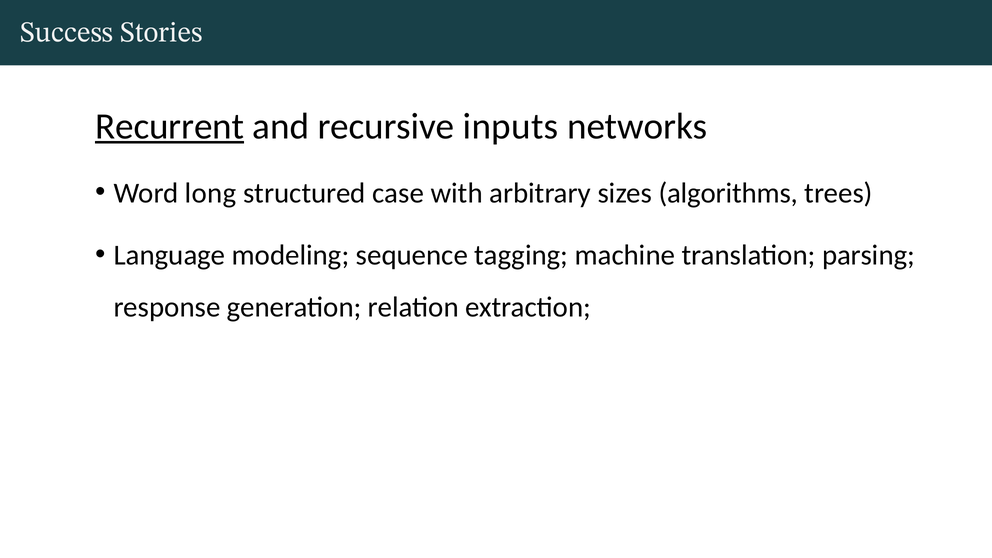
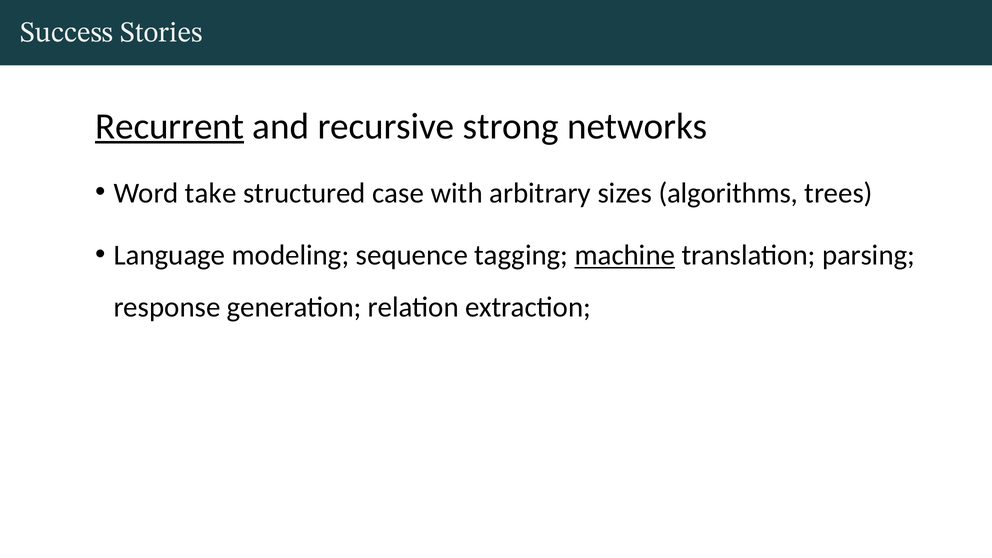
inputs: inputs -> strong
long: long -> take
machine underline: none -> present
